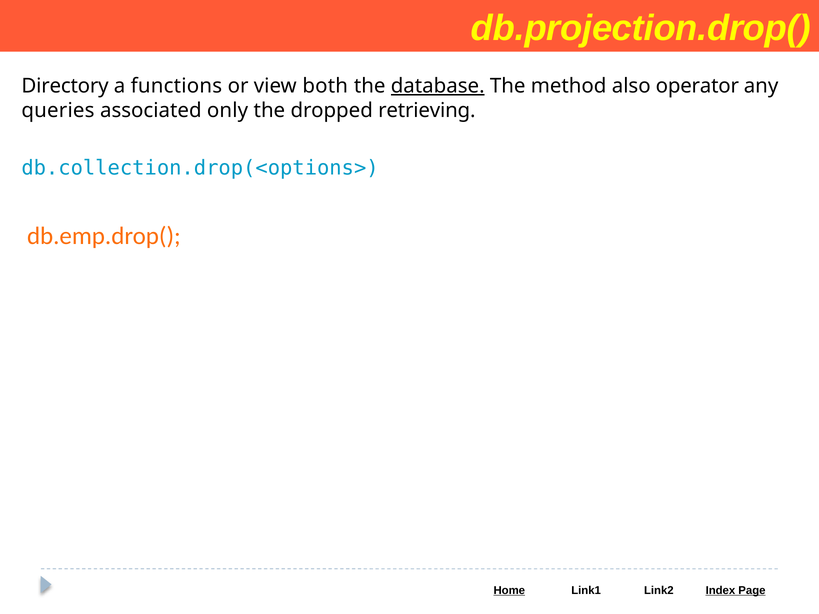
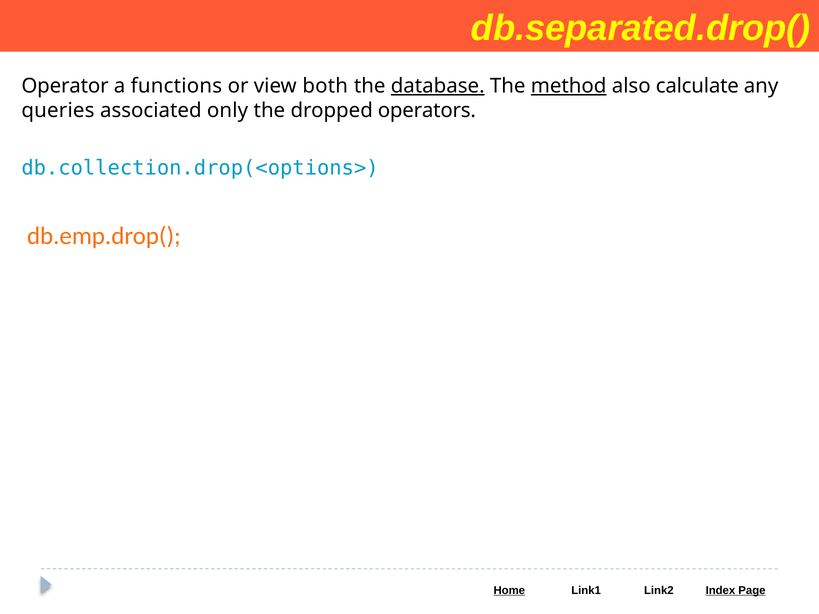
db.projection.drop(: db.projection.drop( -> db.separated.drop(
Directory: Directory -> Operator
method underline: none -> present
operator: operator -> calculate
retrieving: retrieving -> operators
